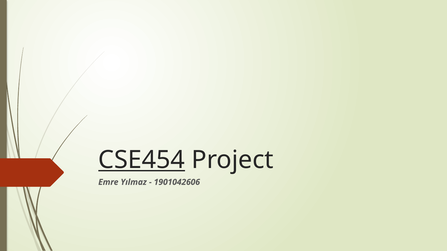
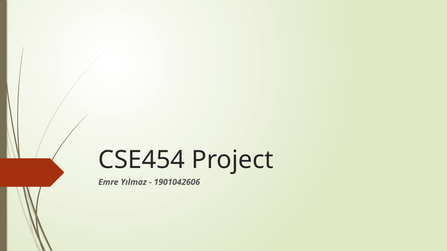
CSE454 underline: present -> none
